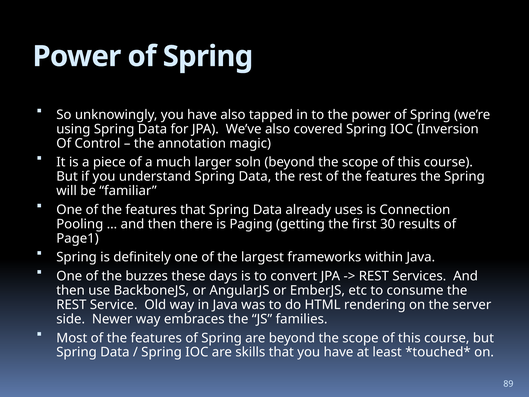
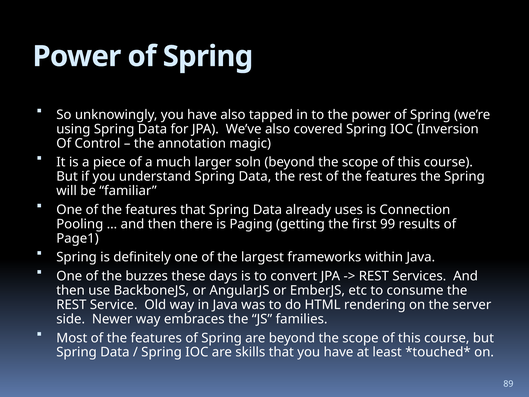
30: 30 -> 99
